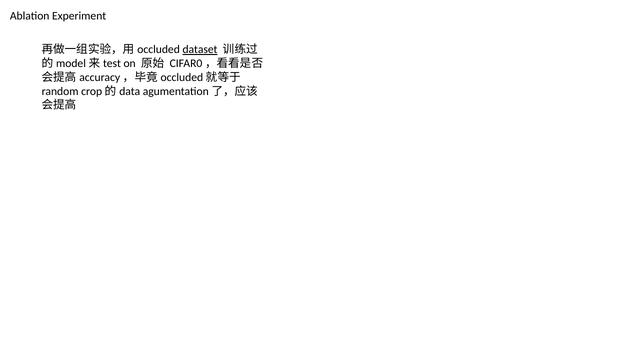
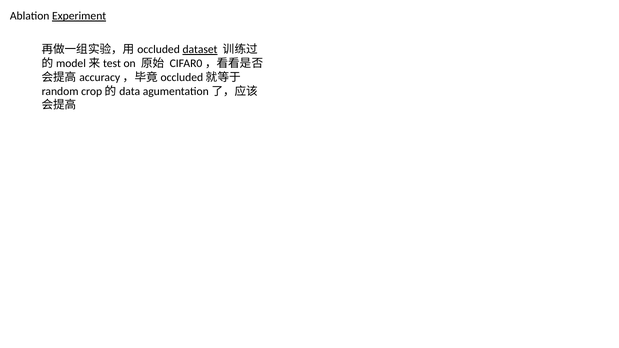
Experiment underline: none -> present
